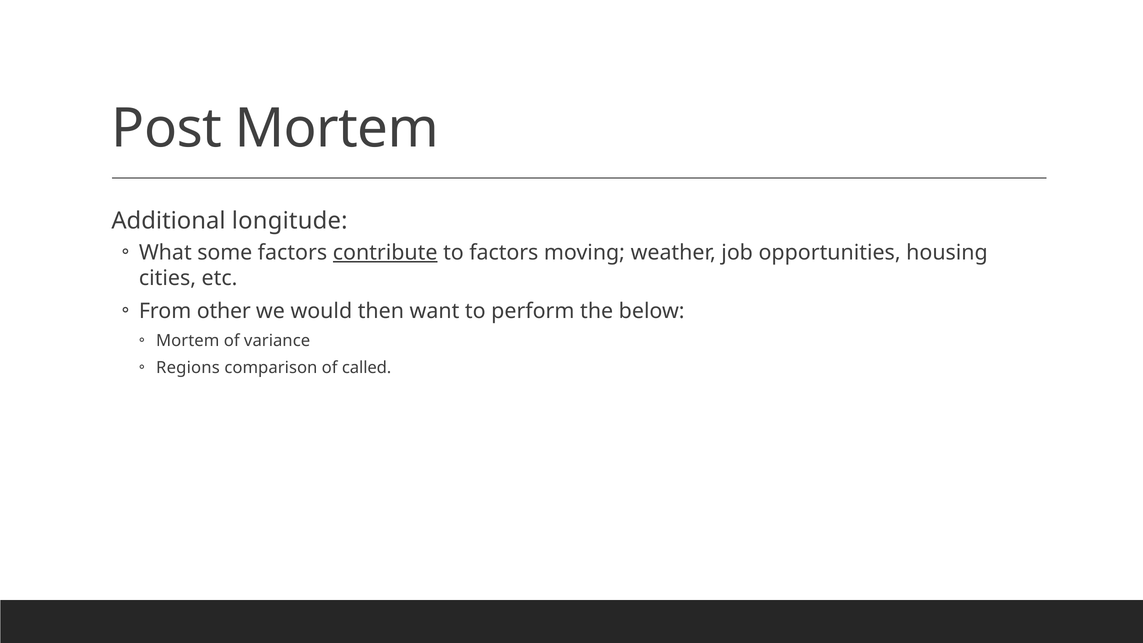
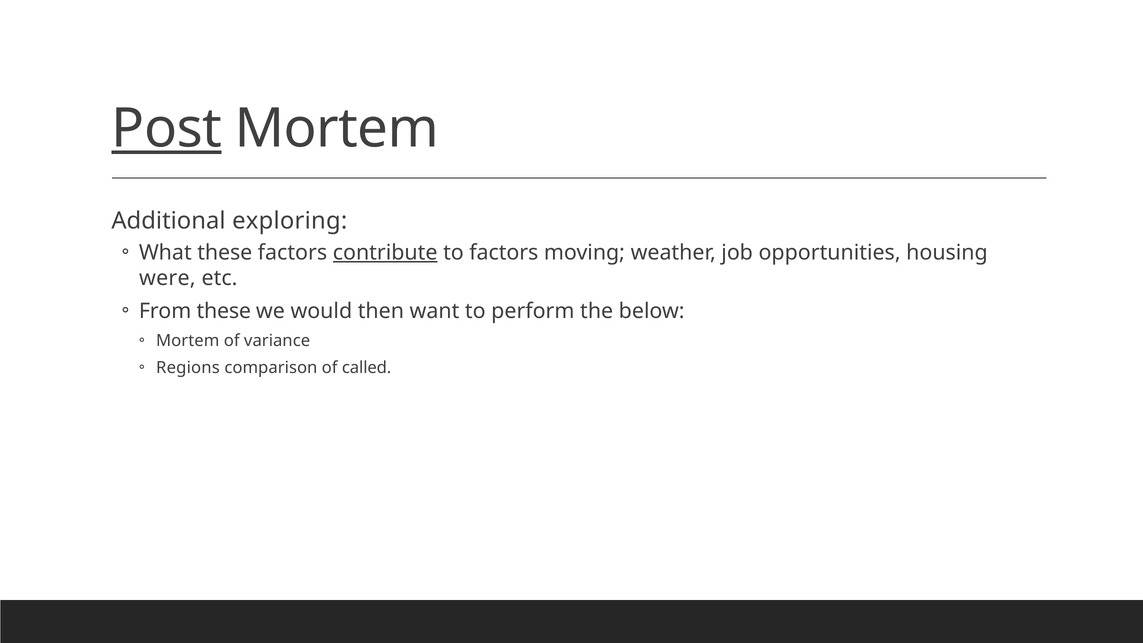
Post underline: none -> present
longitude: longitude -> exploring
What some: some -> these
cities: cities -> were
From other: other -> these
